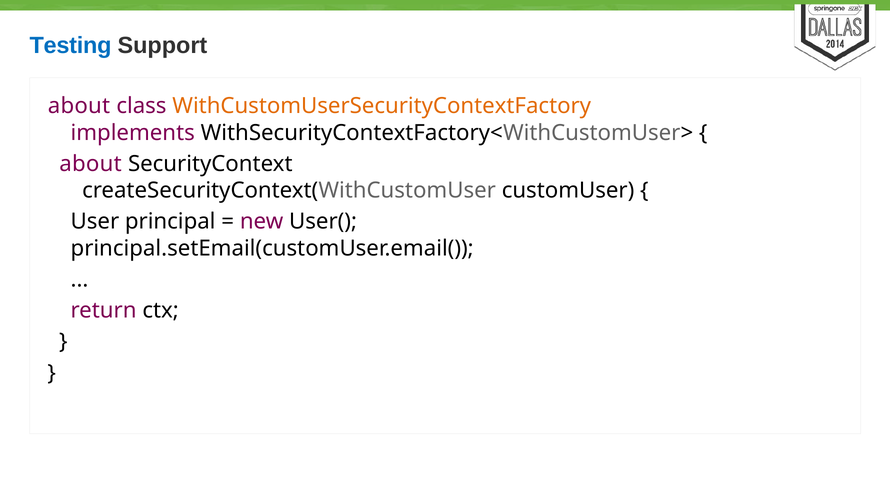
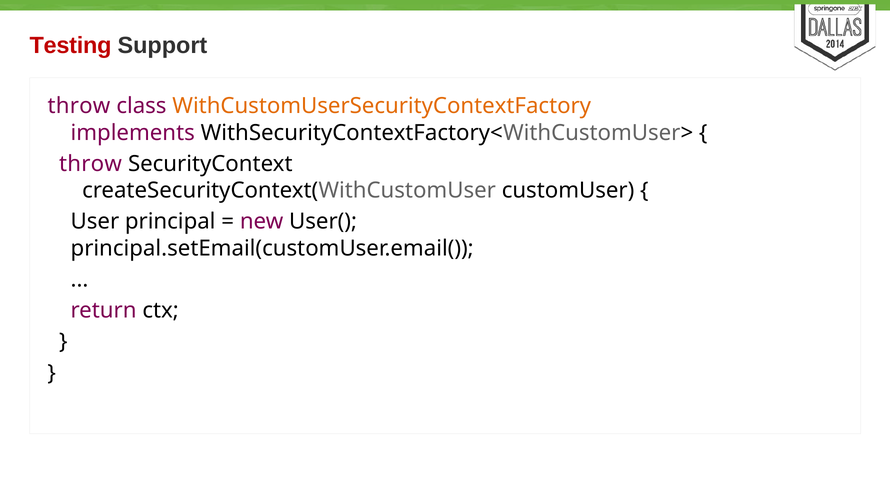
Testing colour: blue -> red
about at (79, 106): about -> throw
about at (91, 164): about -> throw
